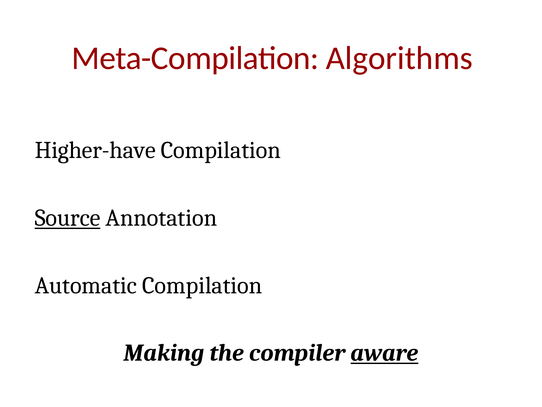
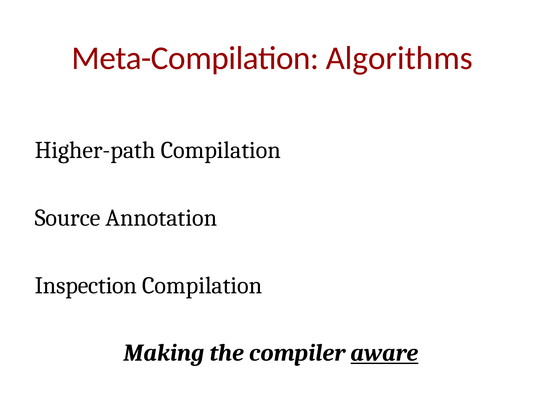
Higher-have: Higher-have -> Higher-path
Source underline: present -> none
Automatic: Automatic -> Inspection
